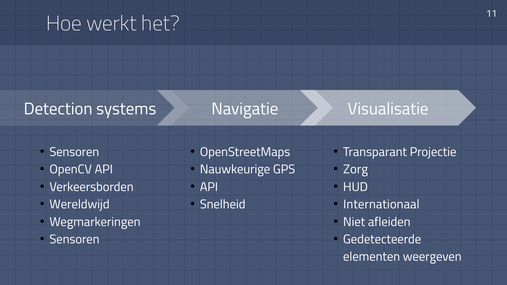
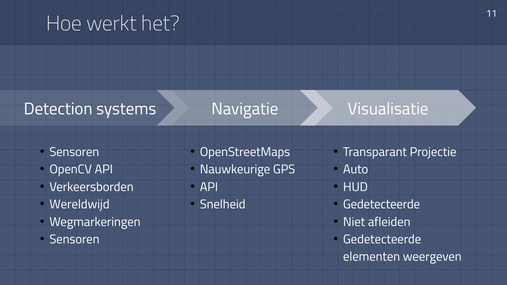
Zorg: Zorg -> Auto
Internationaal at (381, 205): Internationaal -> Gedetecteerde
